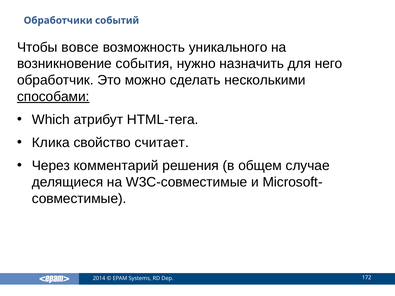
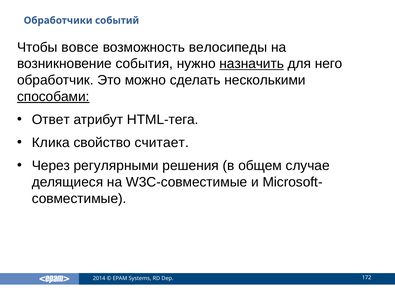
уникального: уникального -> велосипеды
назначить underline: none -> present
Which: Which -> Ответ
комментарий: комментарий -> регулярными
